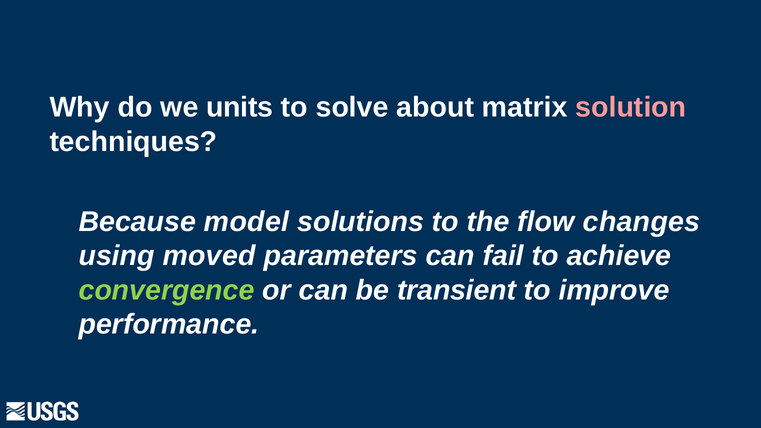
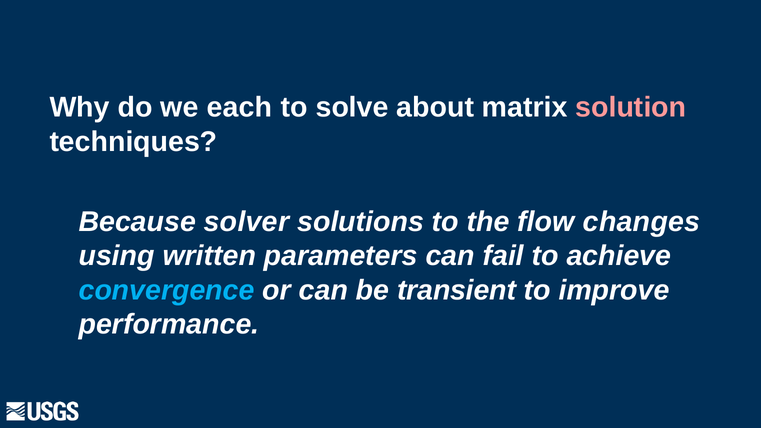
units: units -> each
model: model -> solver
moved: moved -> written
convergence colour: light green -> light blue
